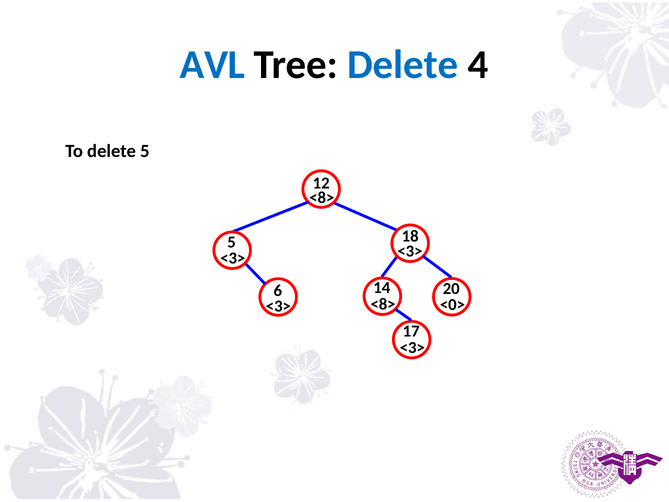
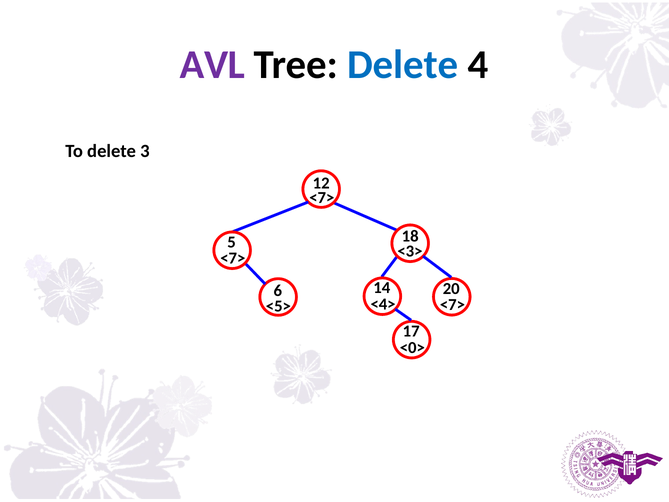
AVL colour: blue -> purple
delete 5: 5 -> 3
<8> at (322, 198): <8> -> <7>
<3> at (233, 258): <3> -> <7>
<8> at (383, 304): <8> -> <4>
<0> at (452, 305): <0> -> <7>
<3> at (278, 306): <3> -> <5>
<3> at (412, 347): <3> -> <0>
